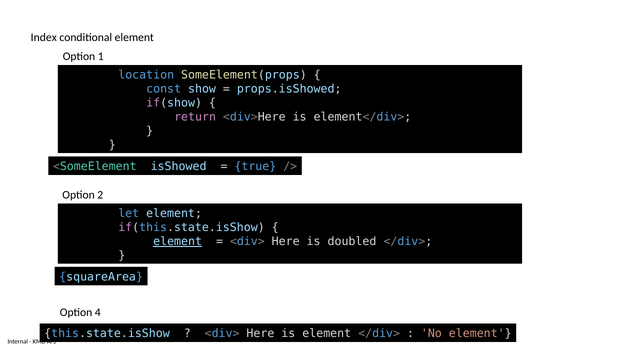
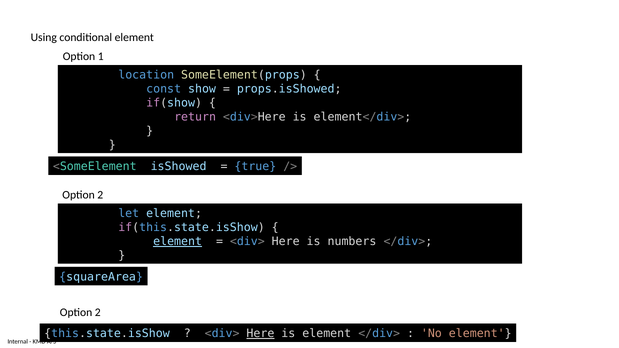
Index: Index -> Using
doubled: doubled -> numbers
4 at (98, 313): 4 -> 2
Here at (260, 334) underline: none -> present
